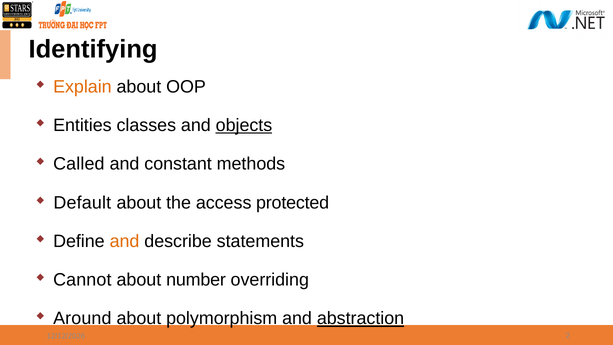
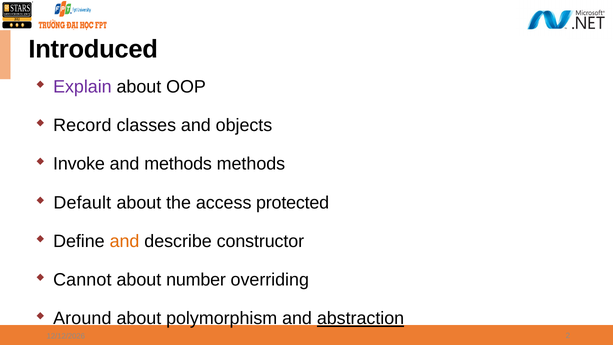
Identifying: Identifying -> Introduced
Explain colour: orange -> purple
Entities: Entities -> Record
objects underline: present -> none
Called: Called -> Invoke
and constant: constant -> methods
statements: statements -> constructor
